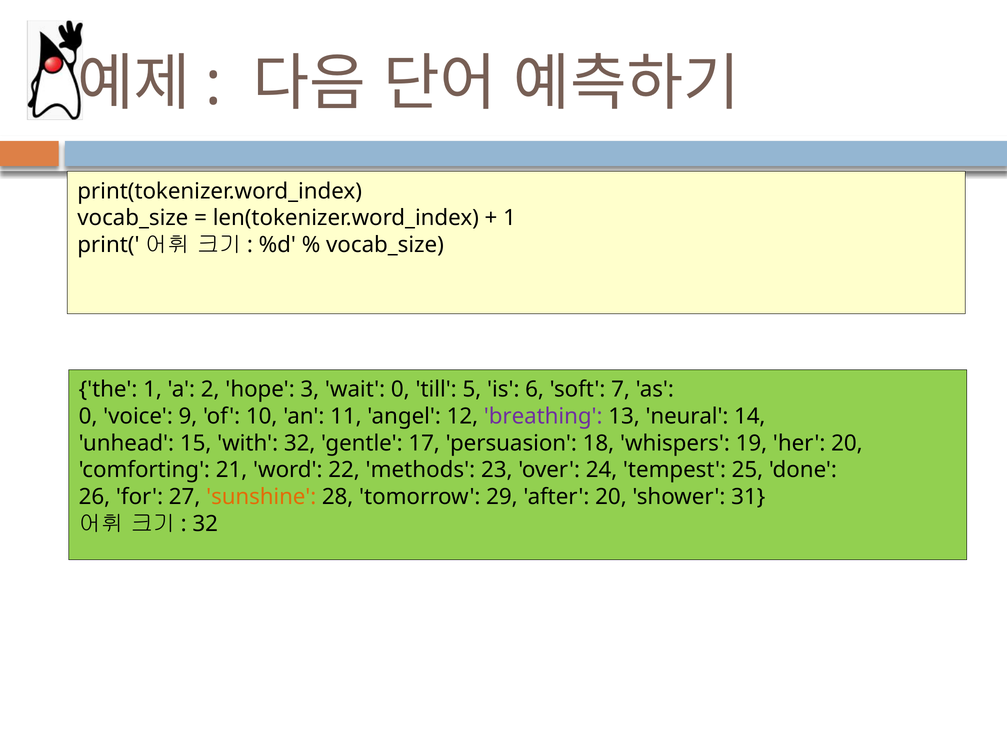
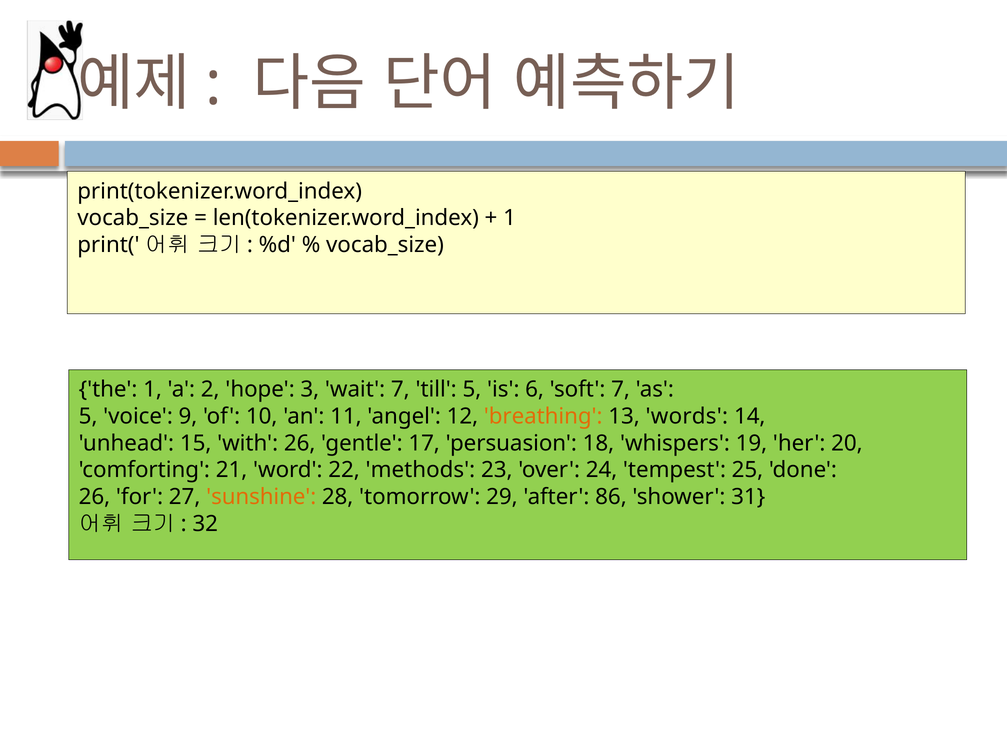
wait 0: 0 -> 7
0 at (88, 416): 0 -> 5
breathing colour: purple -> orange
neural: neural -> words
with 32: 32 -> 26
after 20: 20 -> 86
